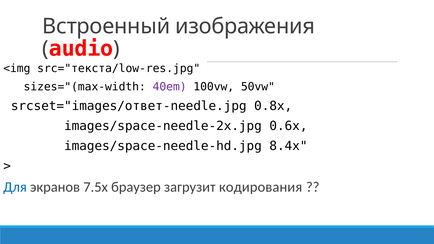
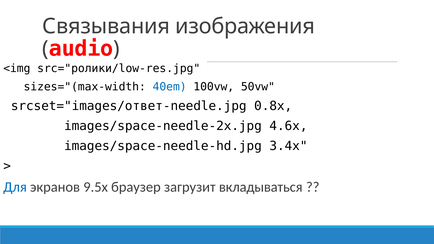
Встроенный: Встроенный -> Связывания
src="текста/low-res.jpg: src="текста/low-res.jpg -> src="ролики/low-res.jpg
40em colour: purple -> blue
0.6x: 0.6x -> 4.6x
8.4x: 8.4x -> 3.4x
7.5x: 7.5x -> 9.5x
кодирования: кодирования -> вкладываться
